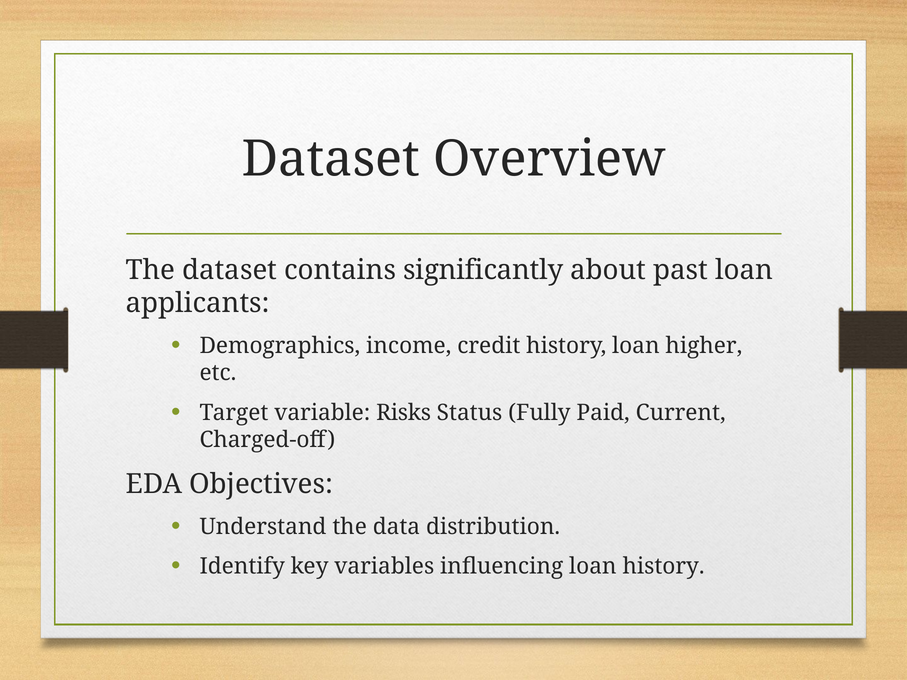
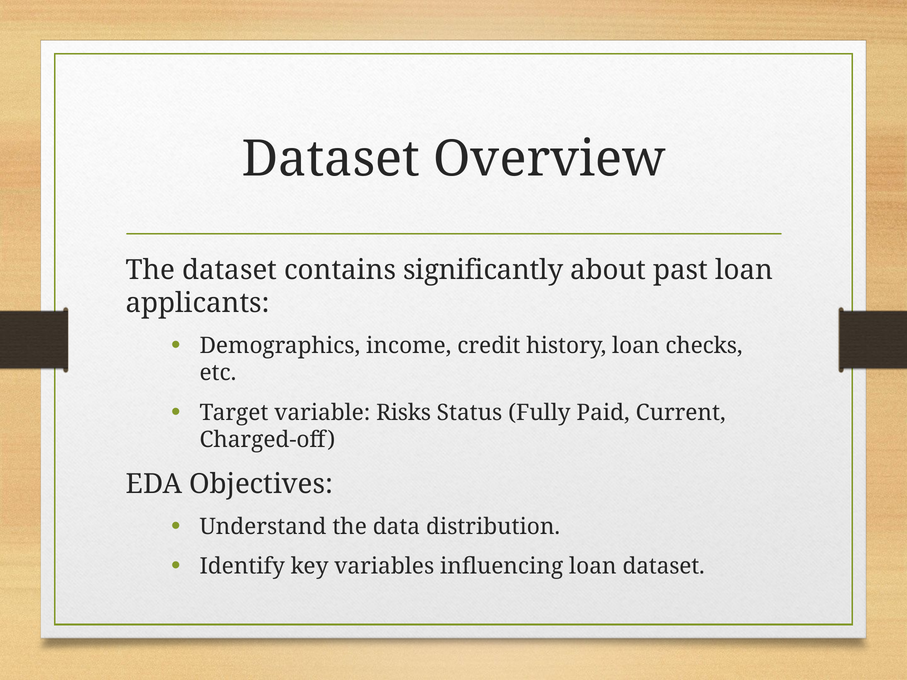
higher: higher -> checks
loan history: history -> dataset
